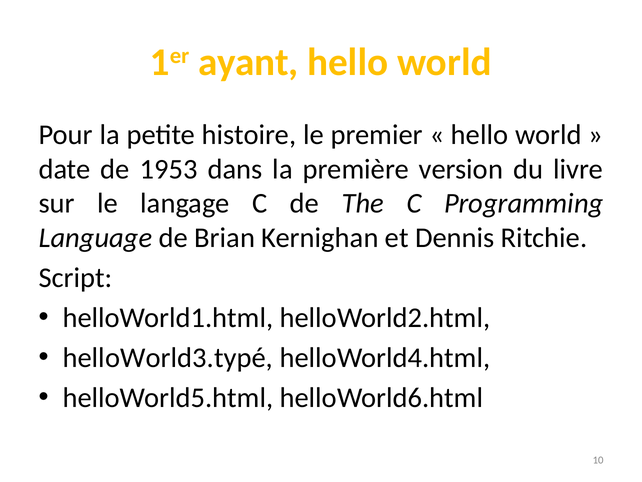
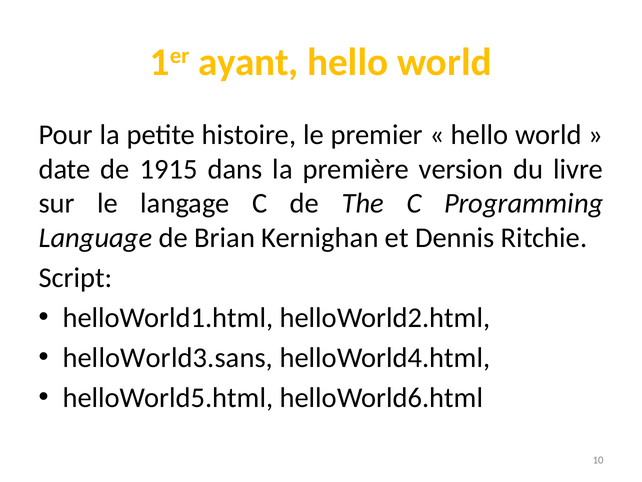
1953: 1953 -> 1915
helloWorld3.typé: helloWorld3.typé -> helloWorld3.sans
